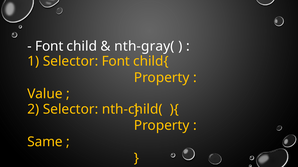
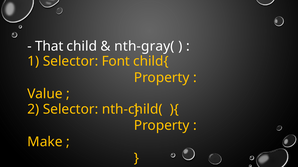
Font at (49, 46): Font -> That
Same: Same -> Make
